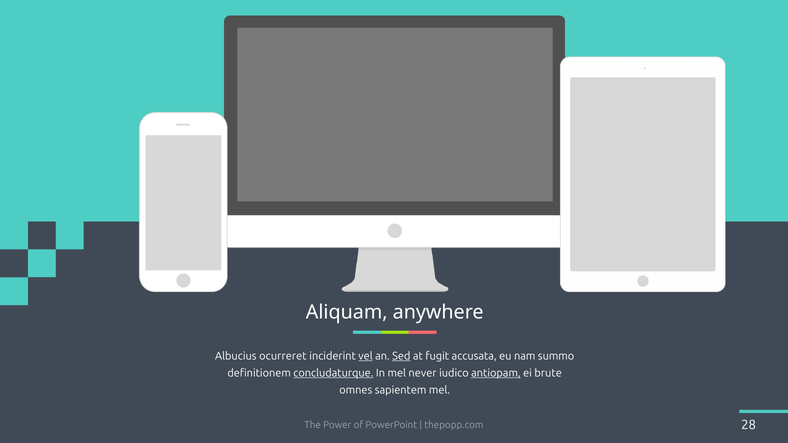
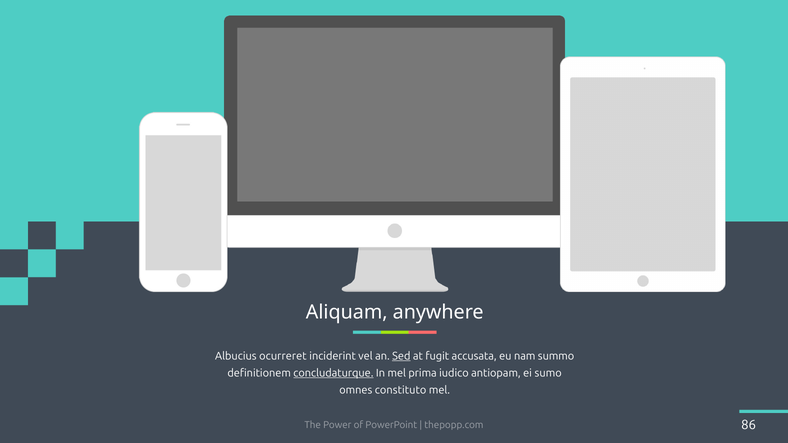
vel underline: present -> none
never: never -> prima
antiopam underline: present -> none
brute: brute -> sumo
sapientem: sapientem -> constituto
28: 28 -> 86
